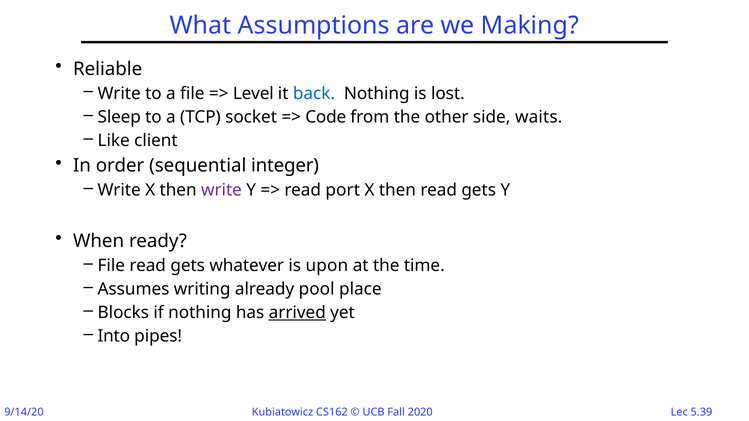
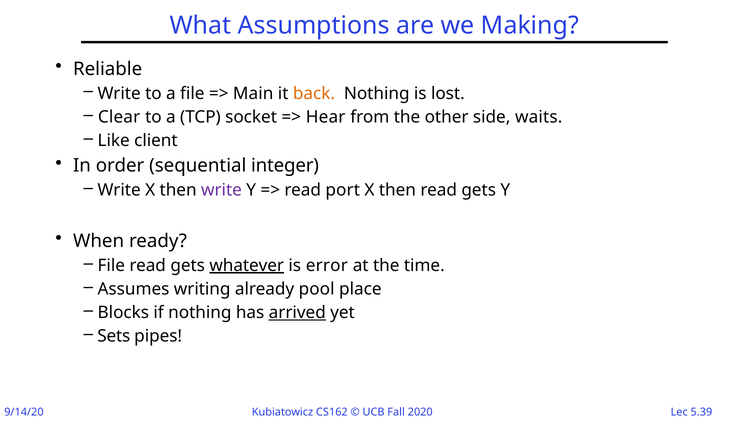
Level: Level -> Main
back colour: blue -> orange
Sleep: Sleep -> Clear
Code: Code -> Hear
whatever underline: none -> present
upon: upon -> error
Into: Into -> Sets
